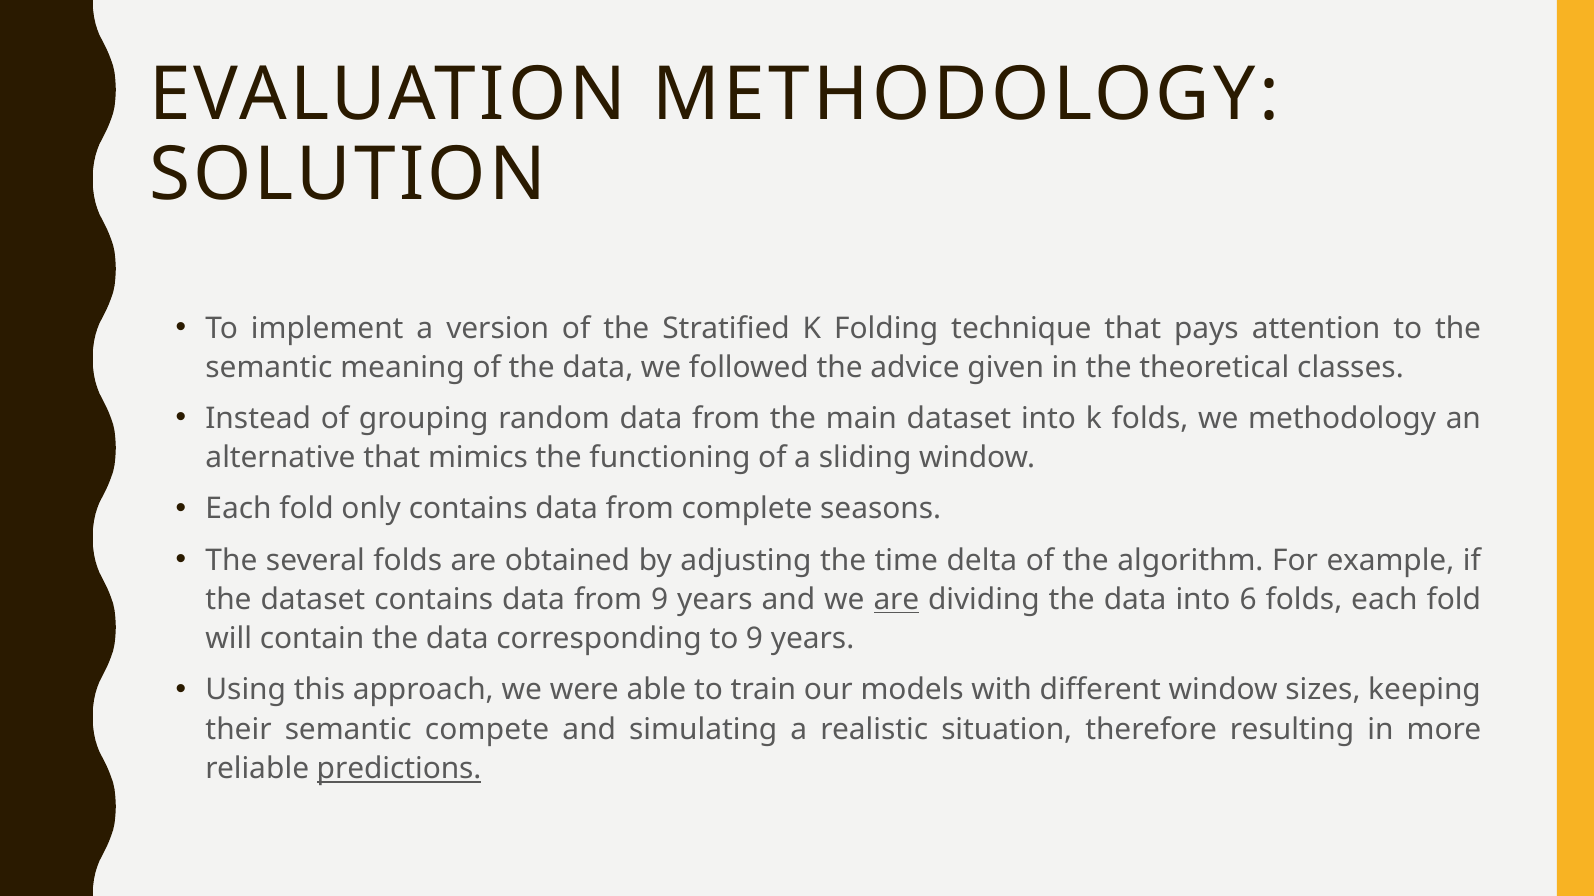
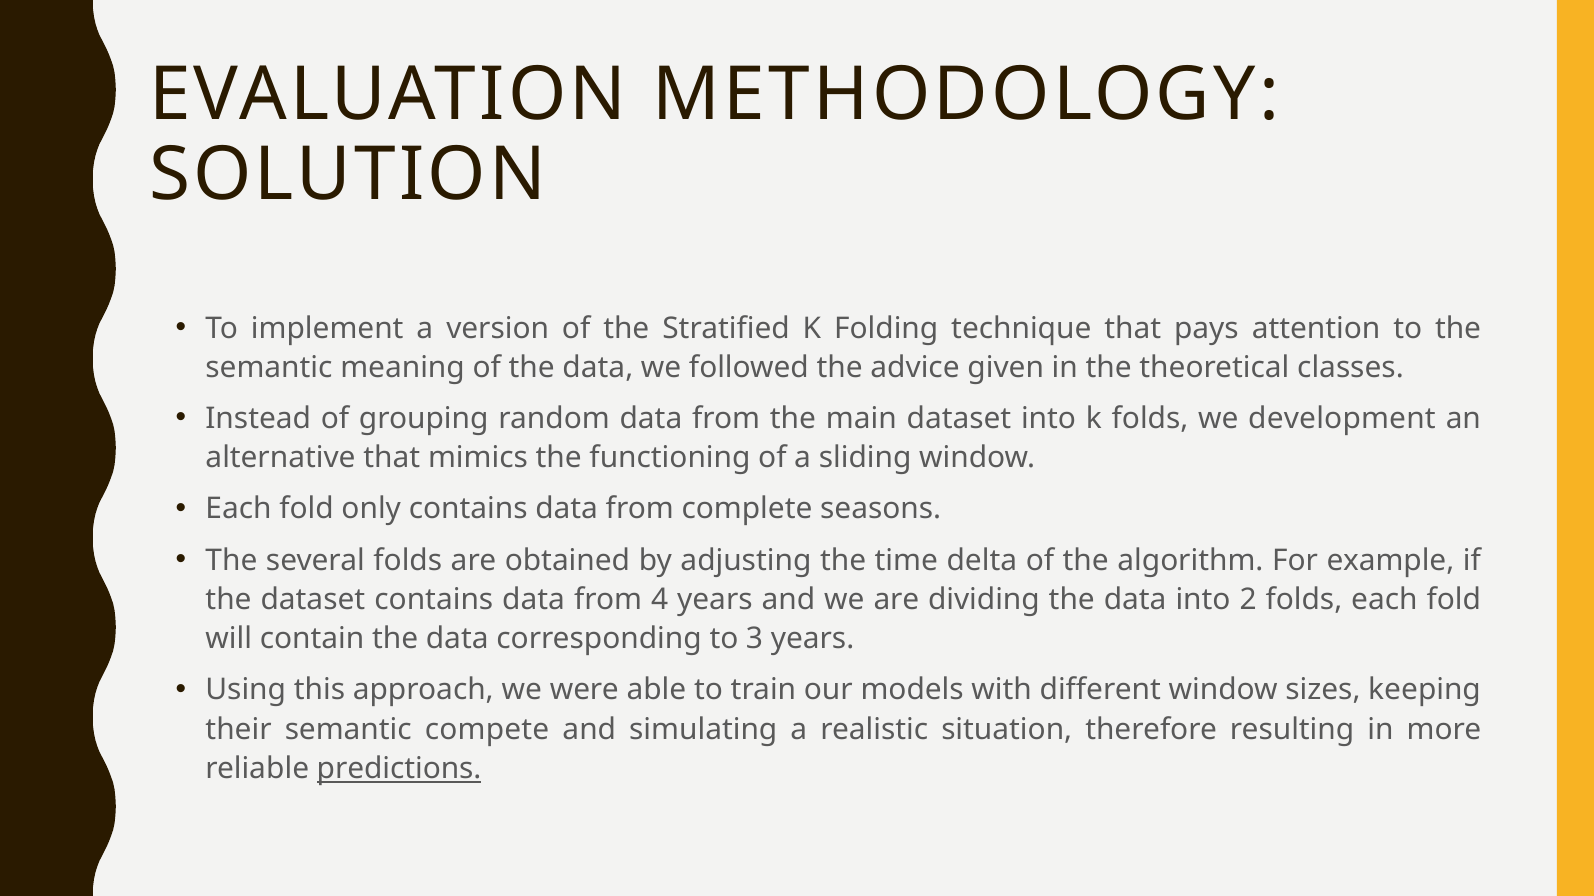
we methodology: methodology -> development
from 9: 9 -> 4
are at (896, 600) underline: present -> none
6: 6 -> 2
to 9: 9 -> 3
